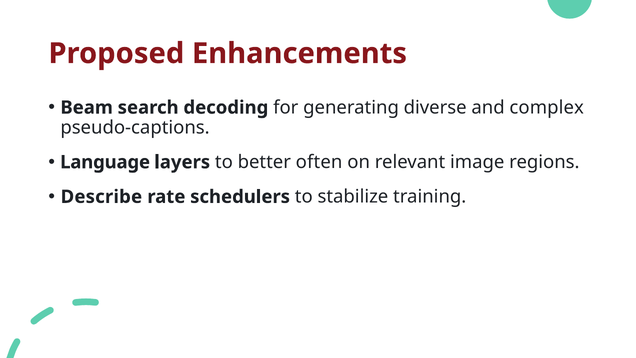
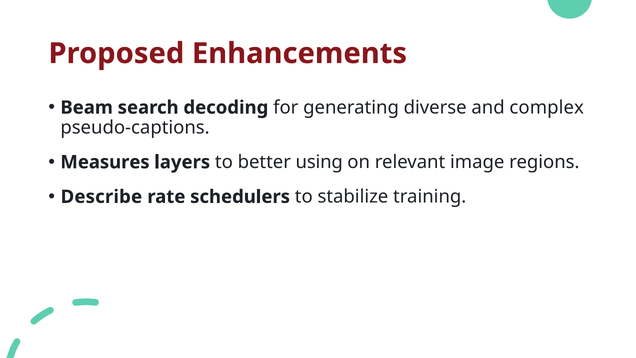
Language: Language -> Measures
often: often -> using
